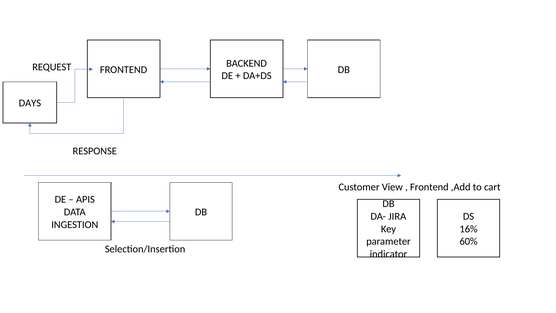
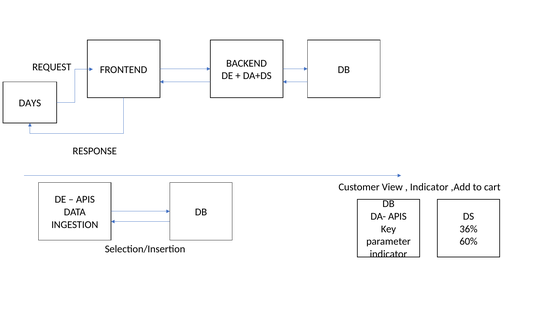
Frontend at (429, 187): Frontend -> Indicator
DA- JIRA: JIRA -> APIS
16%: 16% -> 36%
